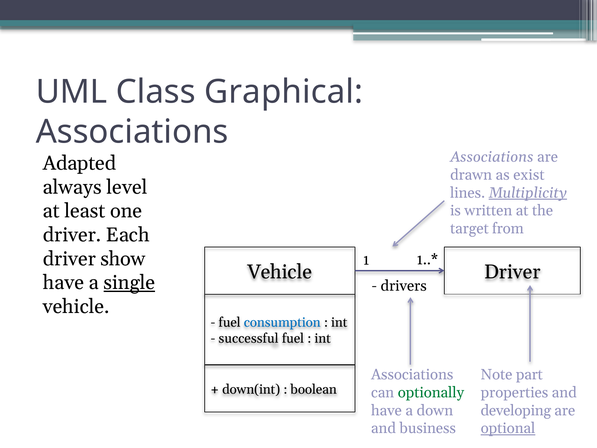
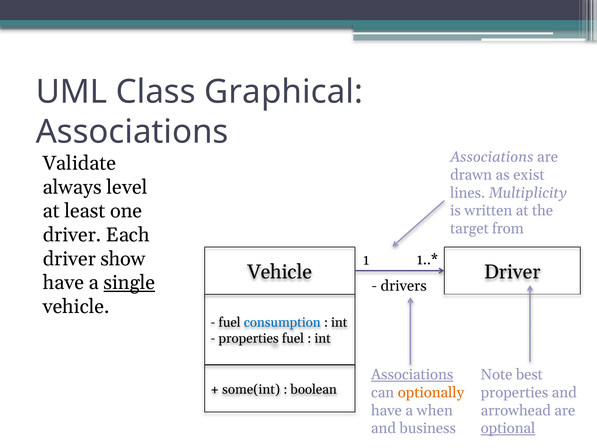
Adapted: Adapted -> Validate
Multiplicity underline: present -> none
successful at (249, 338): successful -> properties
Associations at (412, 374) underline: none -> present
part: part -> best
down(int: down(int -> some(int
optionally colour: green -> orange
down: down -> when
developing: developing -> arrowhead
